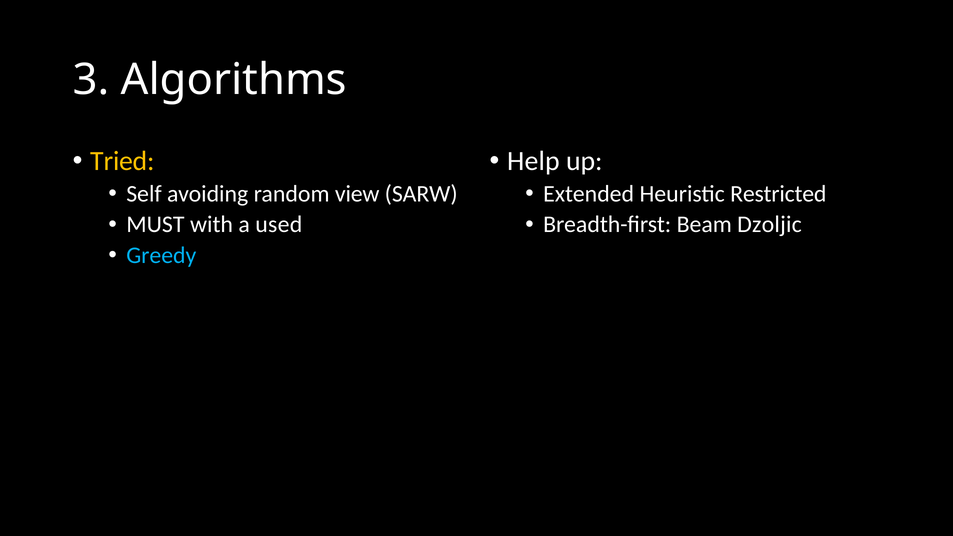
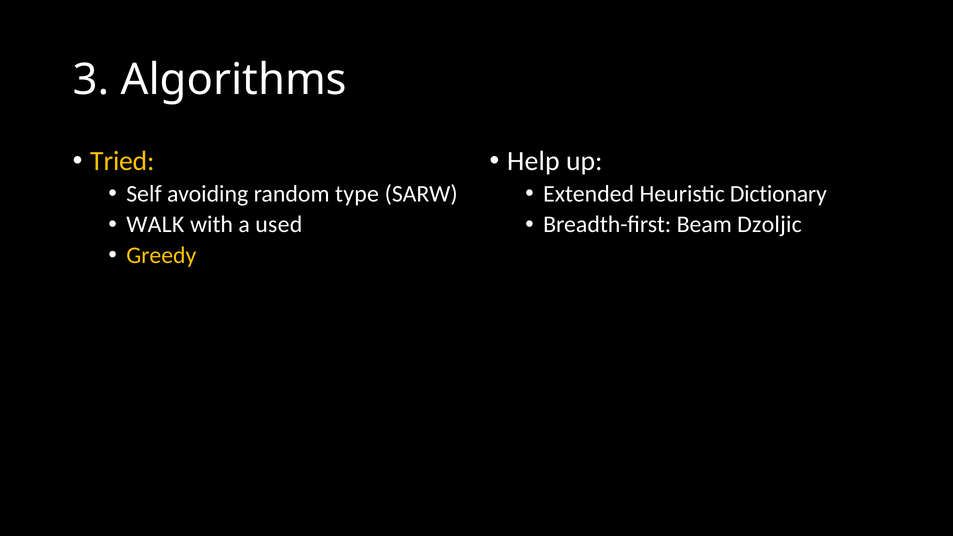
view: view -> type
Restricted: Restricted -> Dictionary
MUST: MUST -> WALK
Greedy colour: light blue -> yellow
